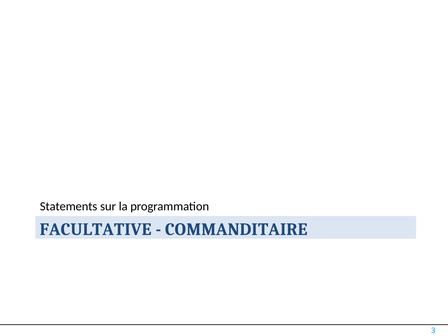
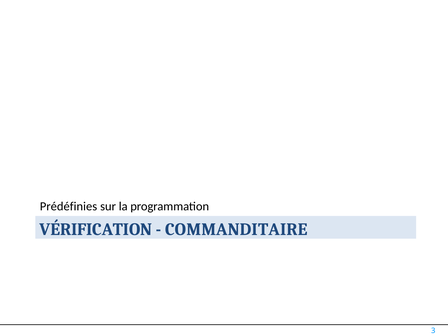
Statements: Statements -> Prédéfinies
FACULTATIVE: FACULTATIVE -> VÉRIFICATION
